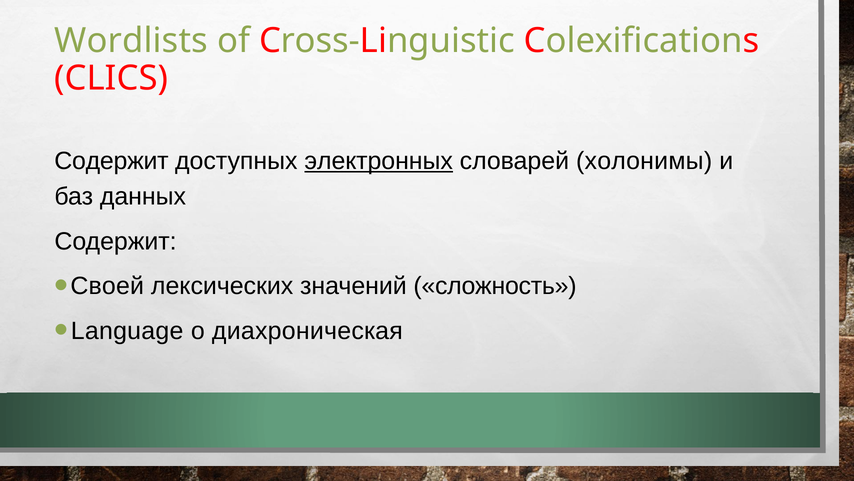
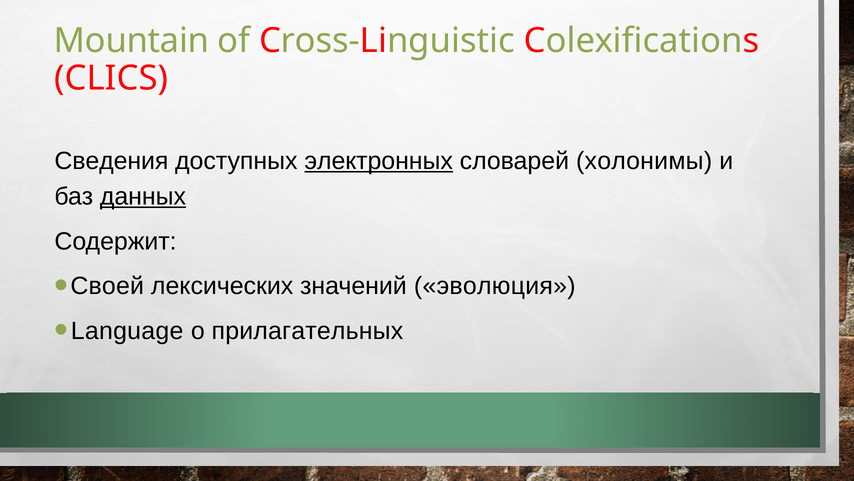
Wordlists: Wordlists -> Mountain
Содержит at (111, 161): Содержит -> Сведения
данных underline: none -> present
сложность: сложность -> эволюция
диахроническая: диахроническая -> прилагательных
